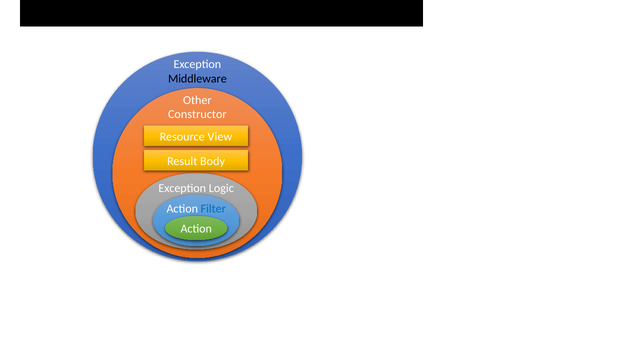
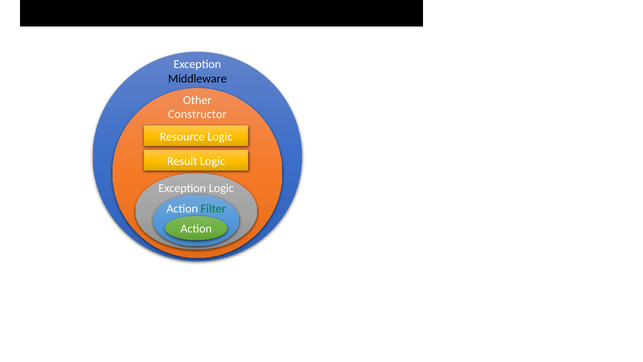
Resource View: View -> Logic
Result Body: Body -> Logic
Filter colour: blue -> green
